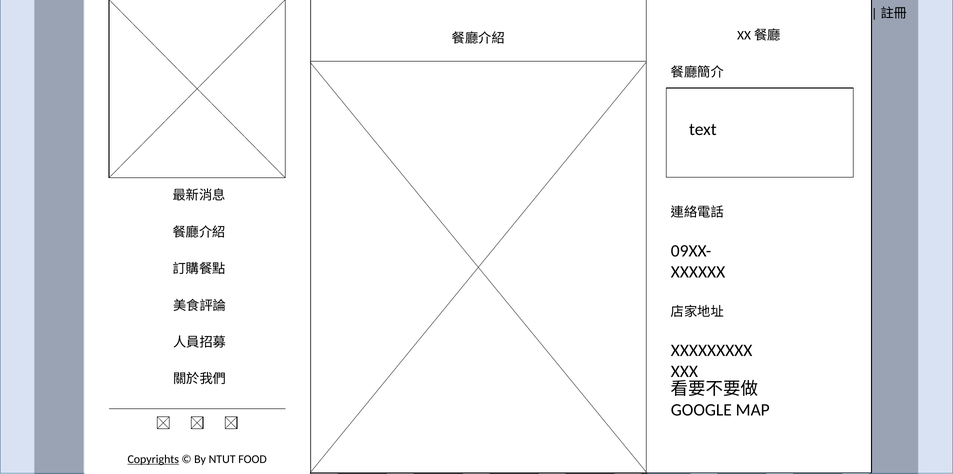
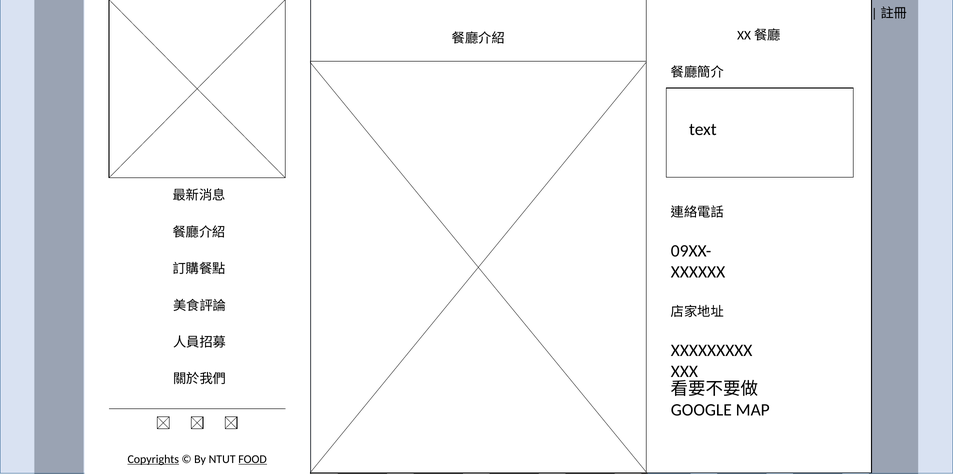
FOOD underline: none -> present
